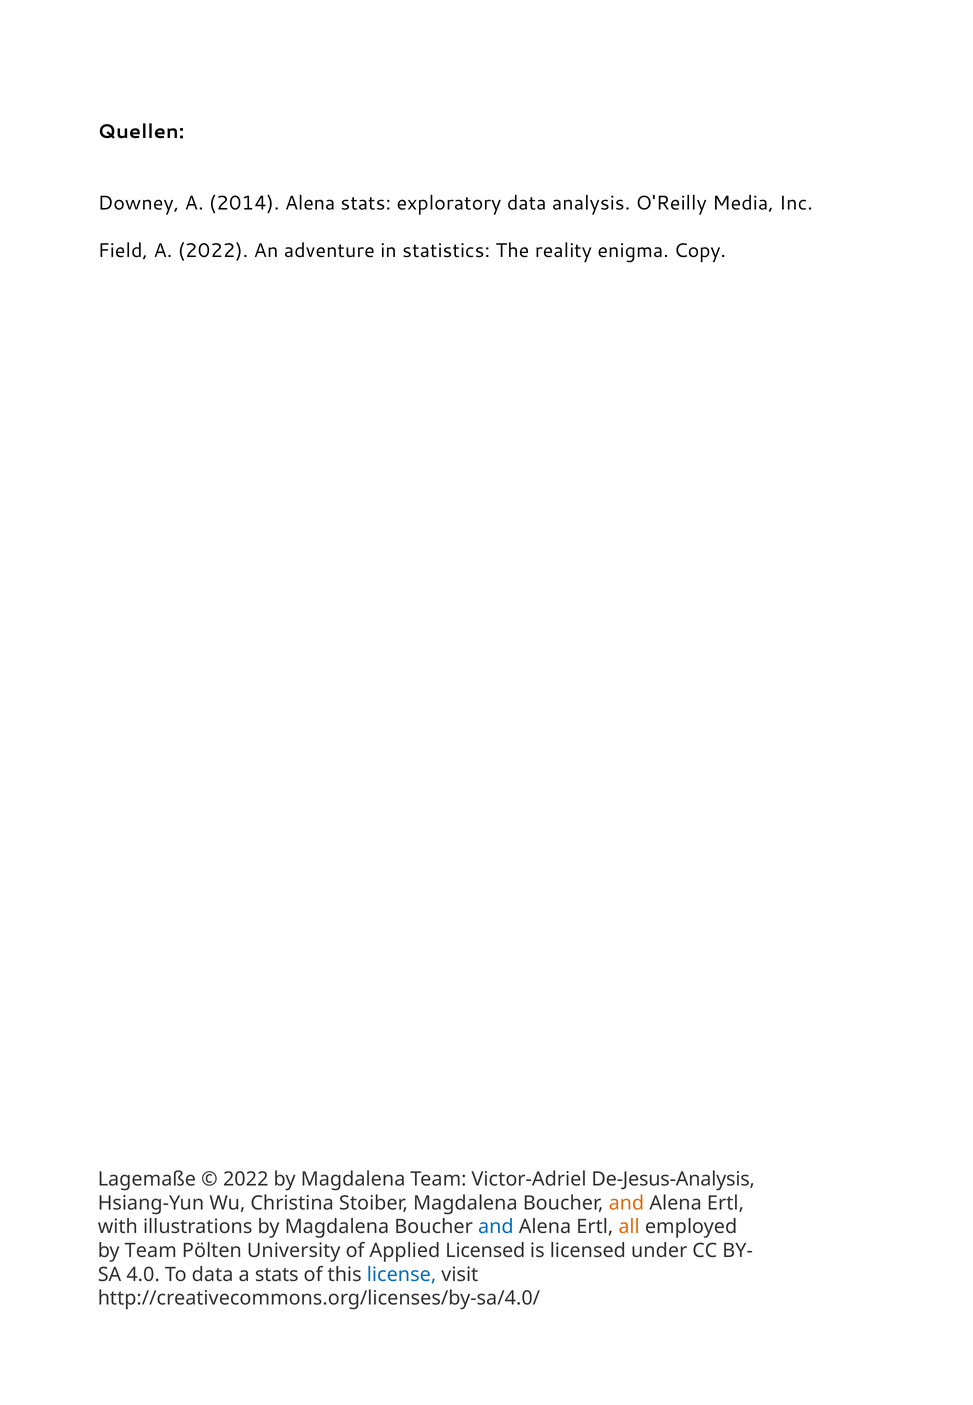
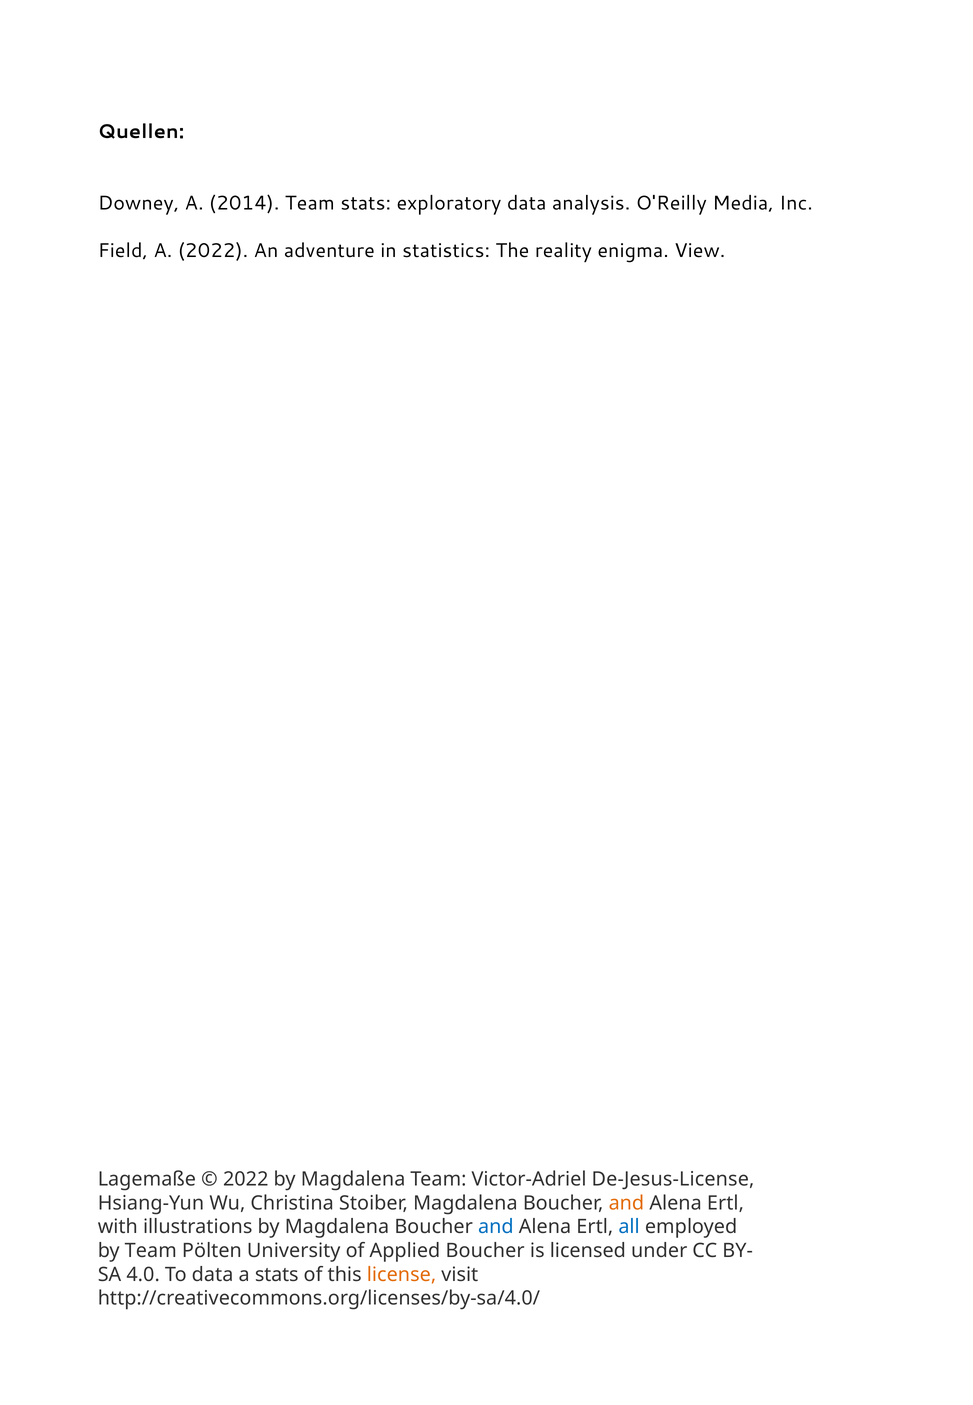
2014 Alena: Alena -> Team
Copy: Copy -> View
De-Jesus-Analysis: De-Jesus-Analysis -> De-Jesus-License
all colour: orange -> blue
Applied Licensed: Licensed -> Boucher
license colour: blue -> orange
